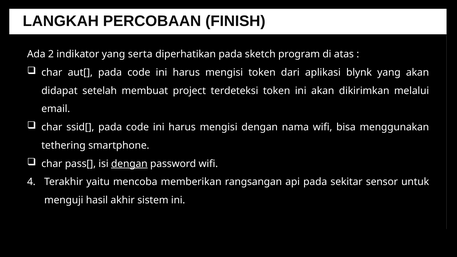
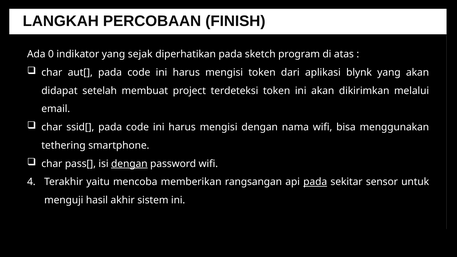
2: 2 -> 0
serta: serta -> sejak
pada at (315, 182) underline: none -> present
